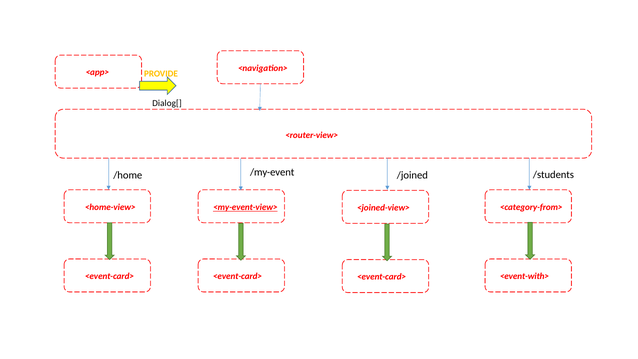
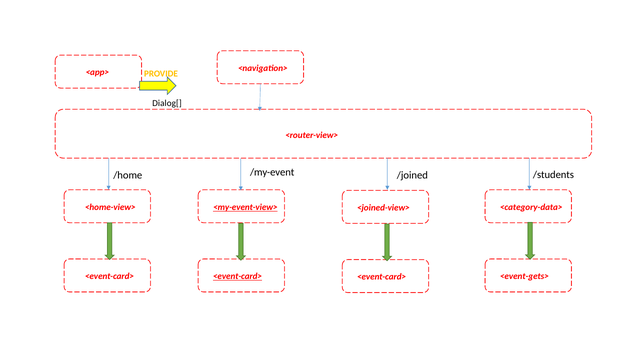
<category-from>: <category-from> -> <category-data>
<event-card> at (237, 276) underline: none -> present
<event-with>: <event-with> -> <event-gets>
